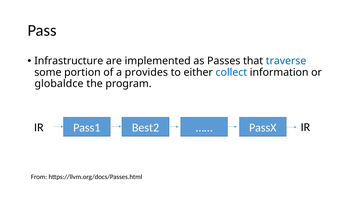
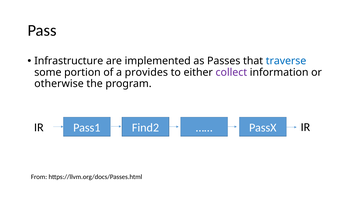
collect colour: blue -> purple
globaldce: globaldce -> otherwise
Best2: Best2 -> Find2
